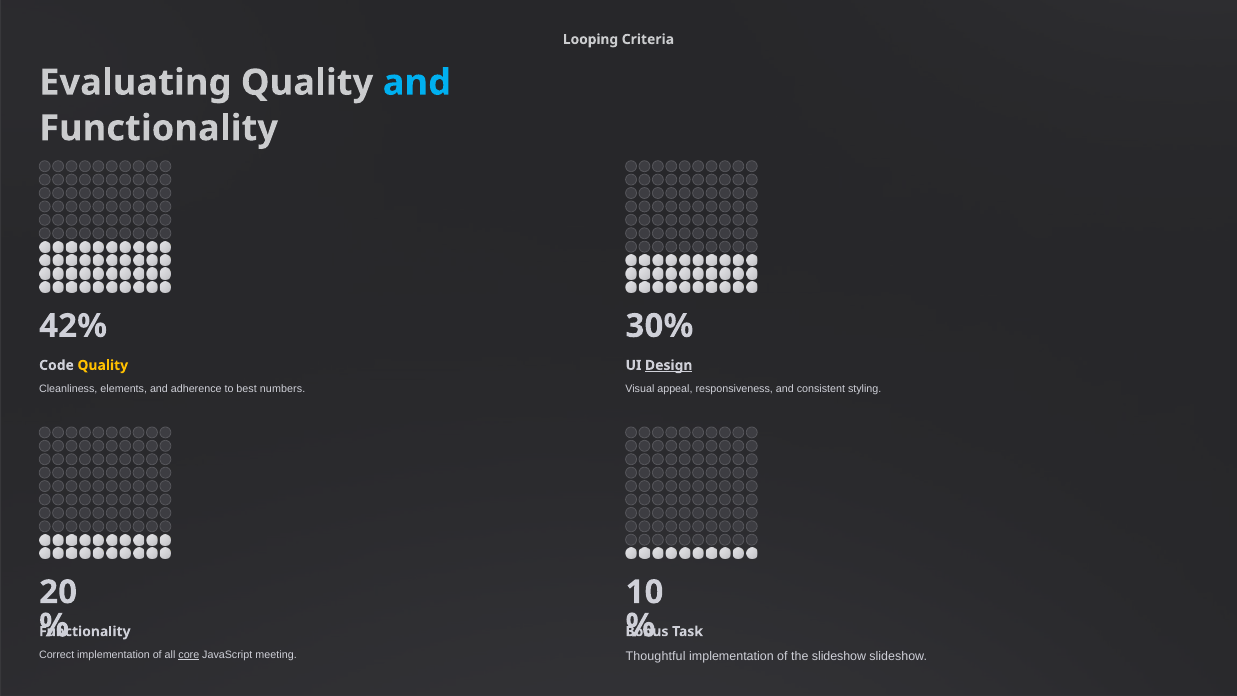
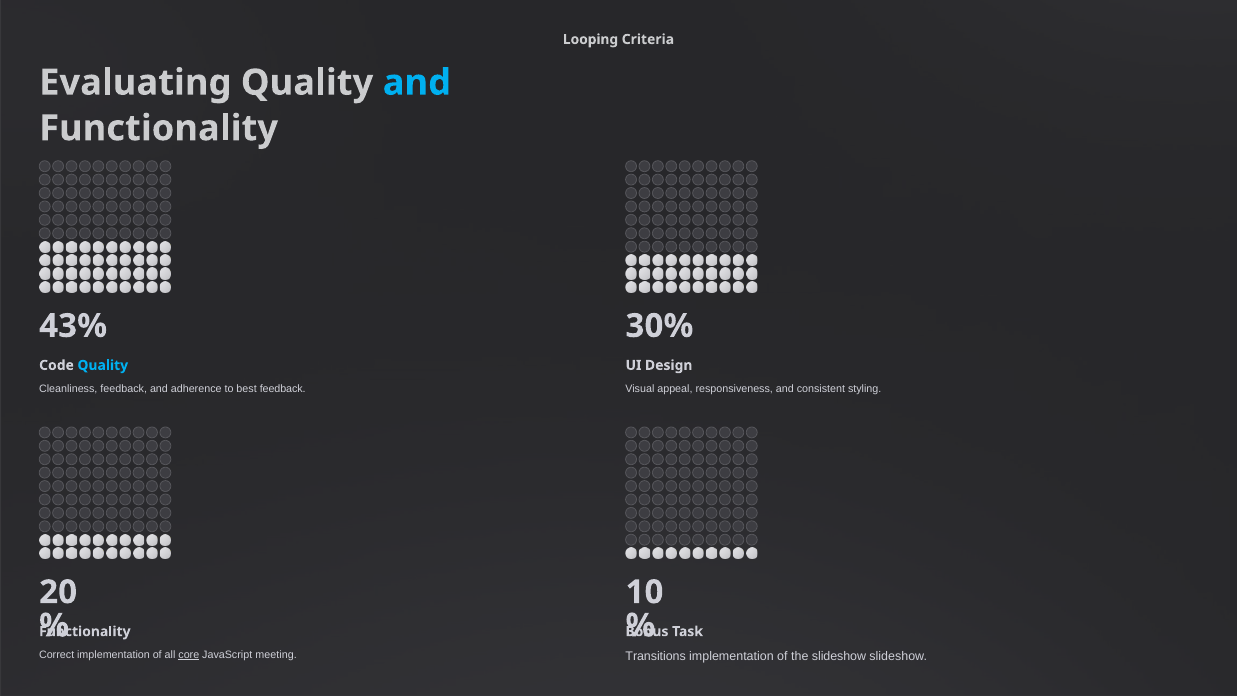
42%: 42% -> 43%
Quality at (103, 365) colour: yellow -> light blue
Design underline: present -> none
Cleanliness elements: elements -> feedback
best numbers: numbers -> feedback
Thoughtful: Thoughtful -> Transitions
